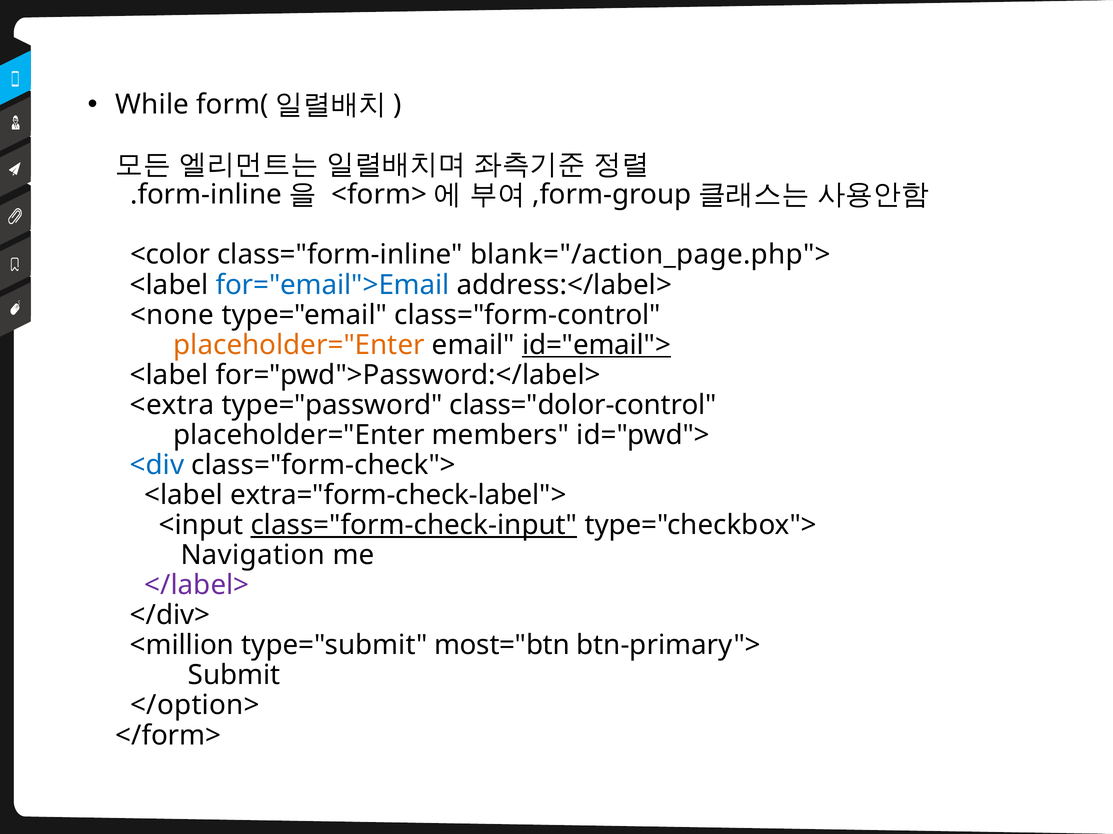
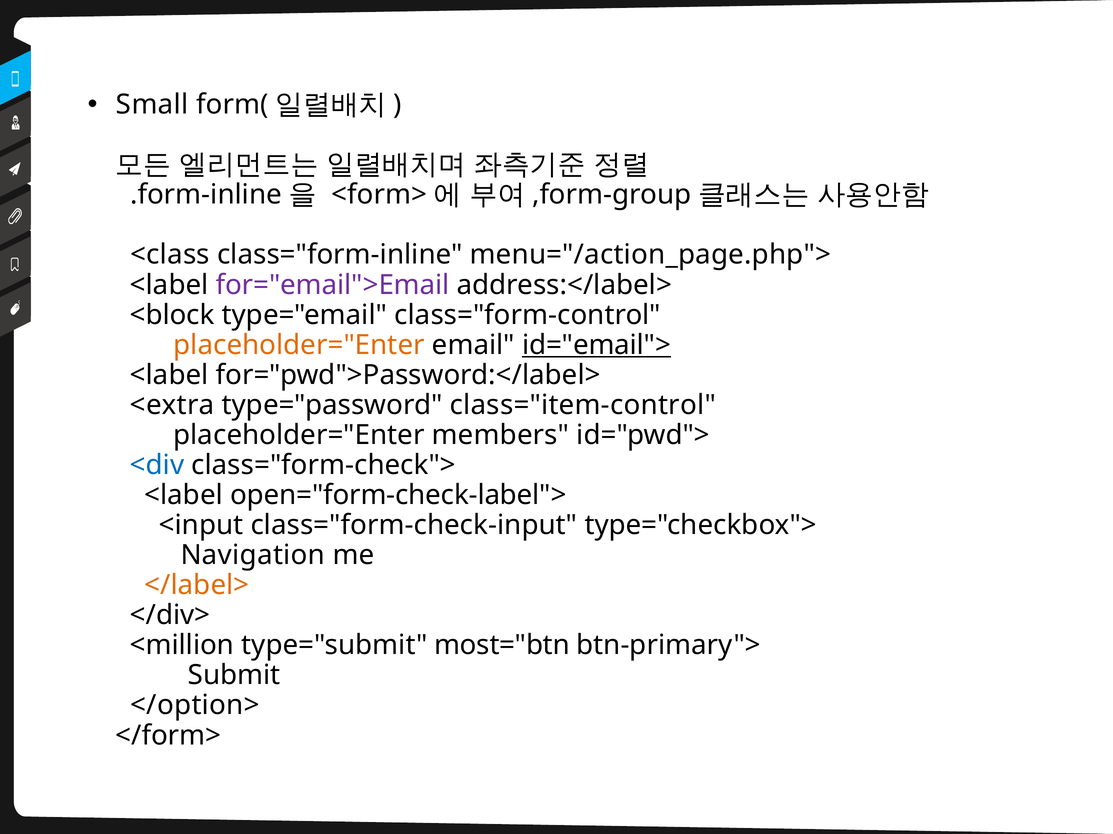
While: While -> Small
<color: <color -> <class
blank="/action_page.php">: blank="/action_page.php"> -> menu="/action_page.php">
for="email">Email colour: blue -> purple
<none: <none -> <block
class="dolor-control: class="dolor-control -> class="item-control
extra="form-check-label">: extra="form-check-label"> -> open="form-check-label">
class="form-check-input underline: present -> none
</label> colour: purple -> orange
